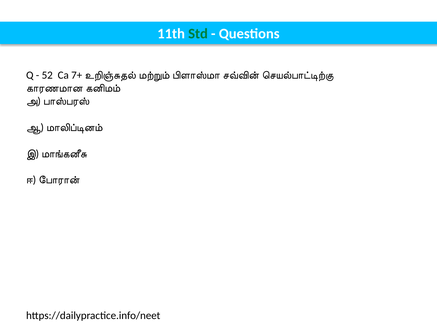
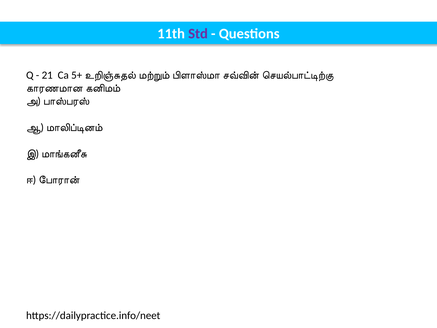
Std colour: green -> purple
52: 52 -> 21
7+: 7+ -> 5+
